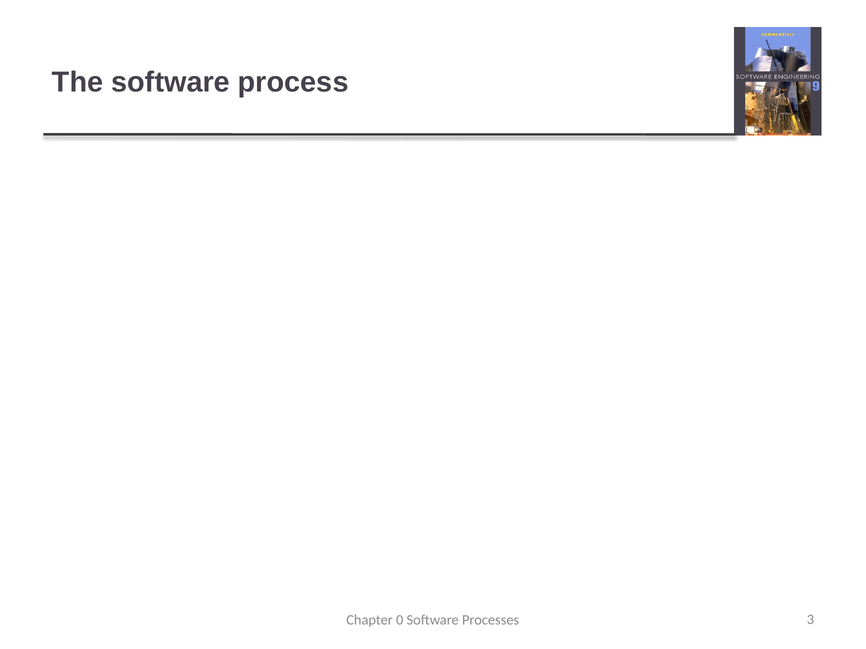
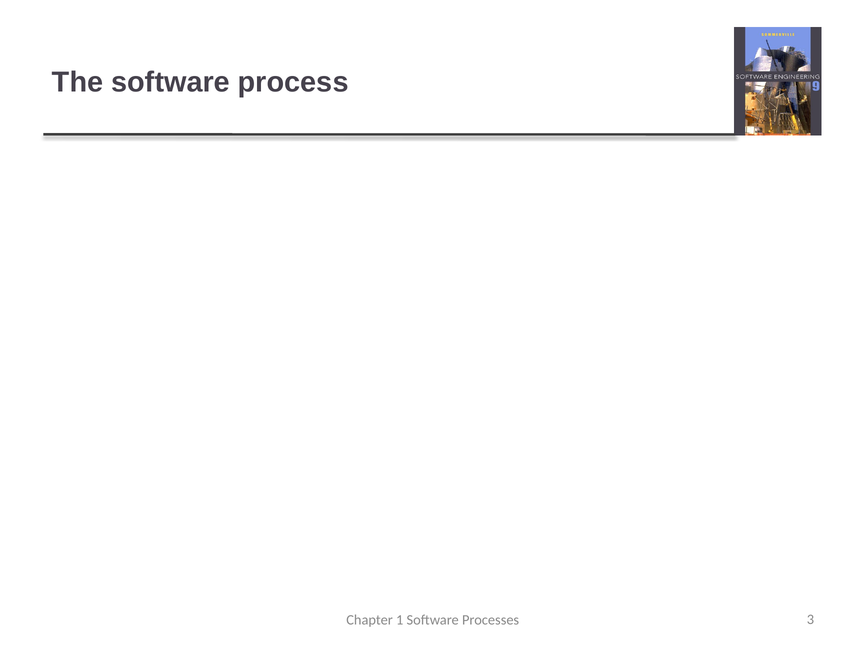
0: 0 -> 1
